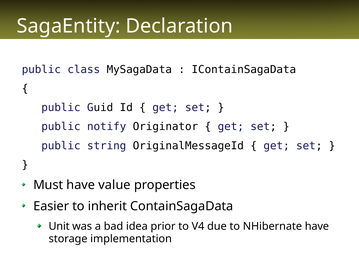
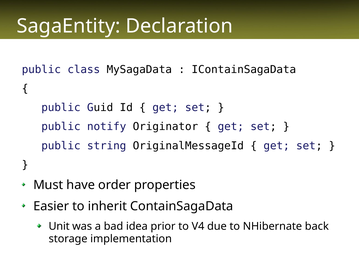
value: value -> order
NHibernate have: have -> back
